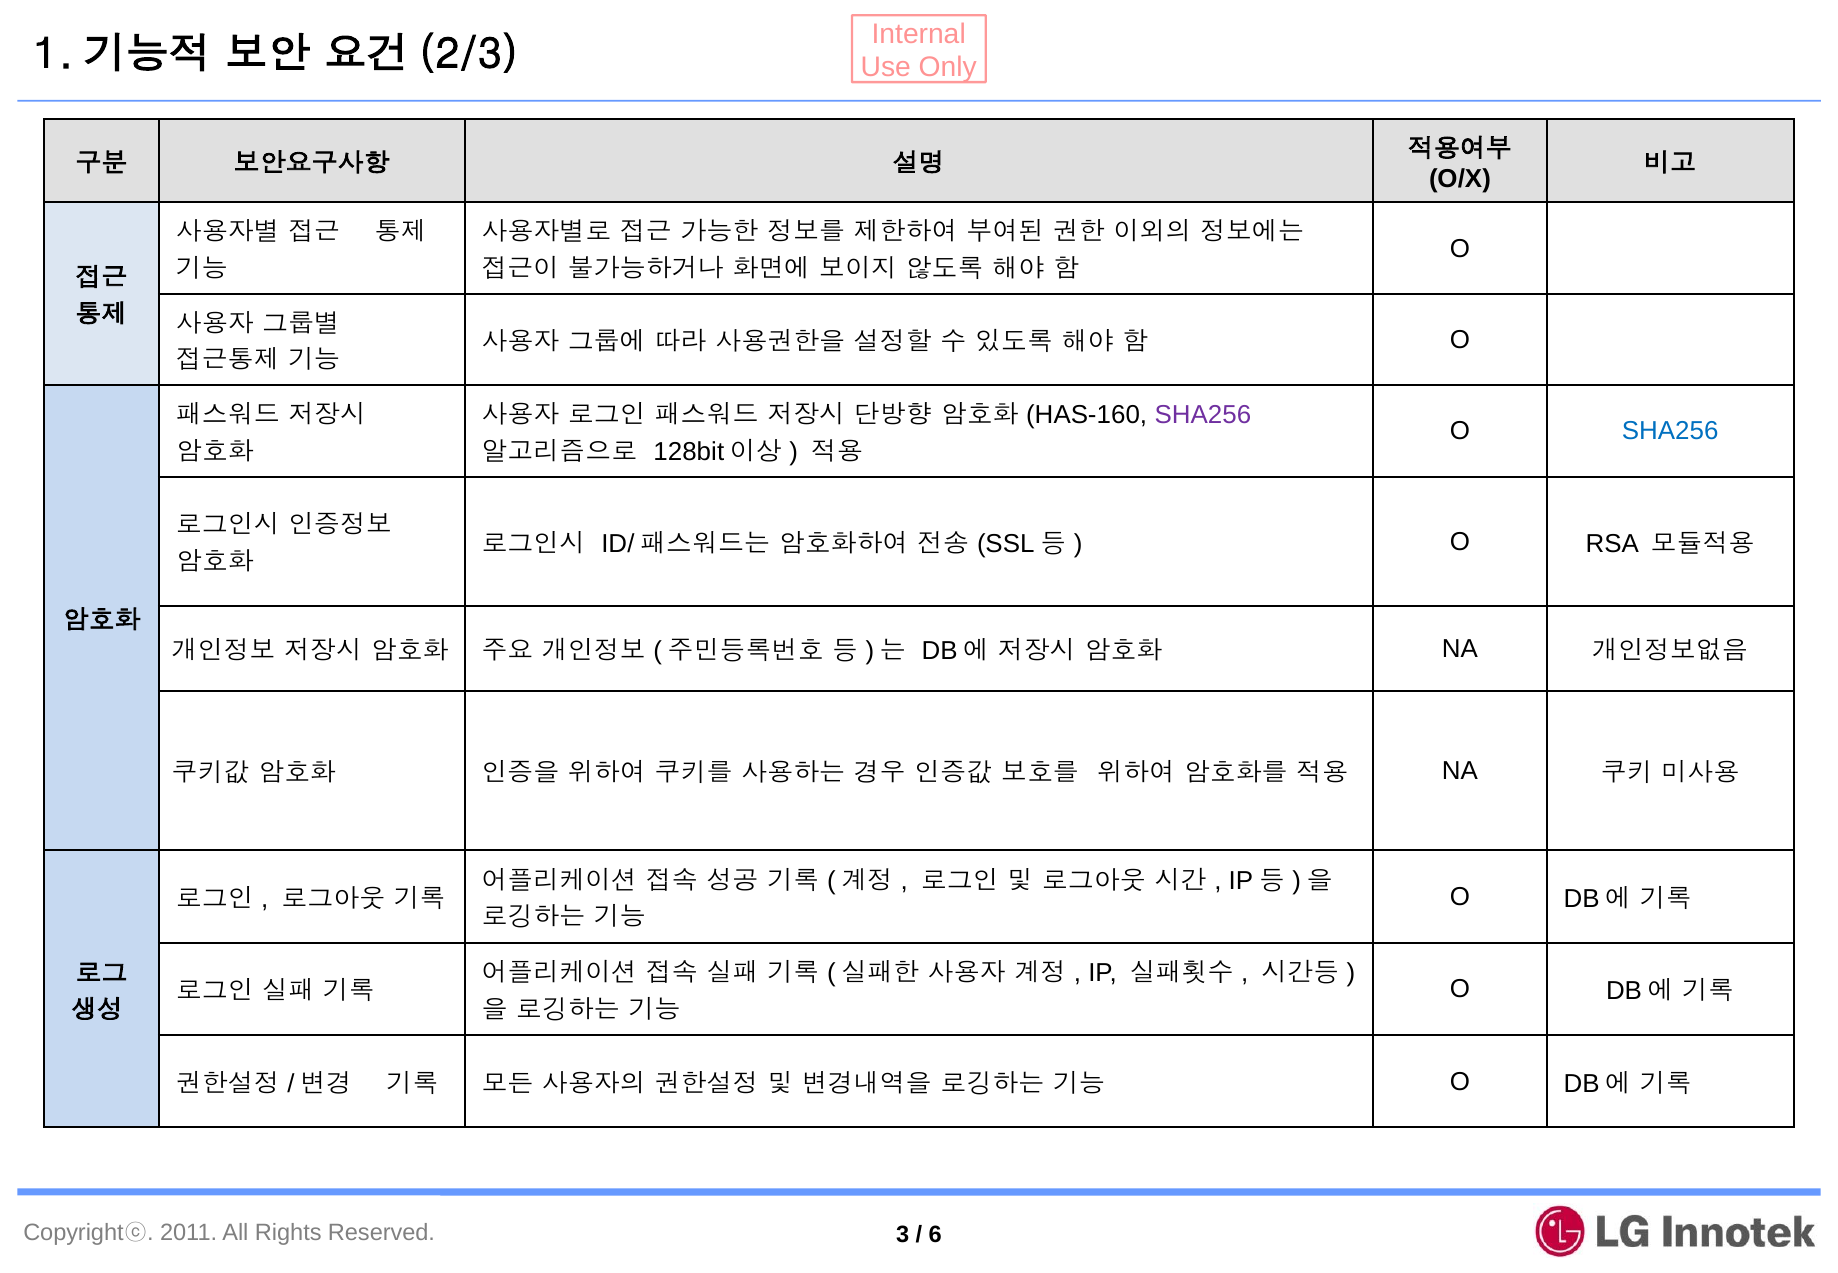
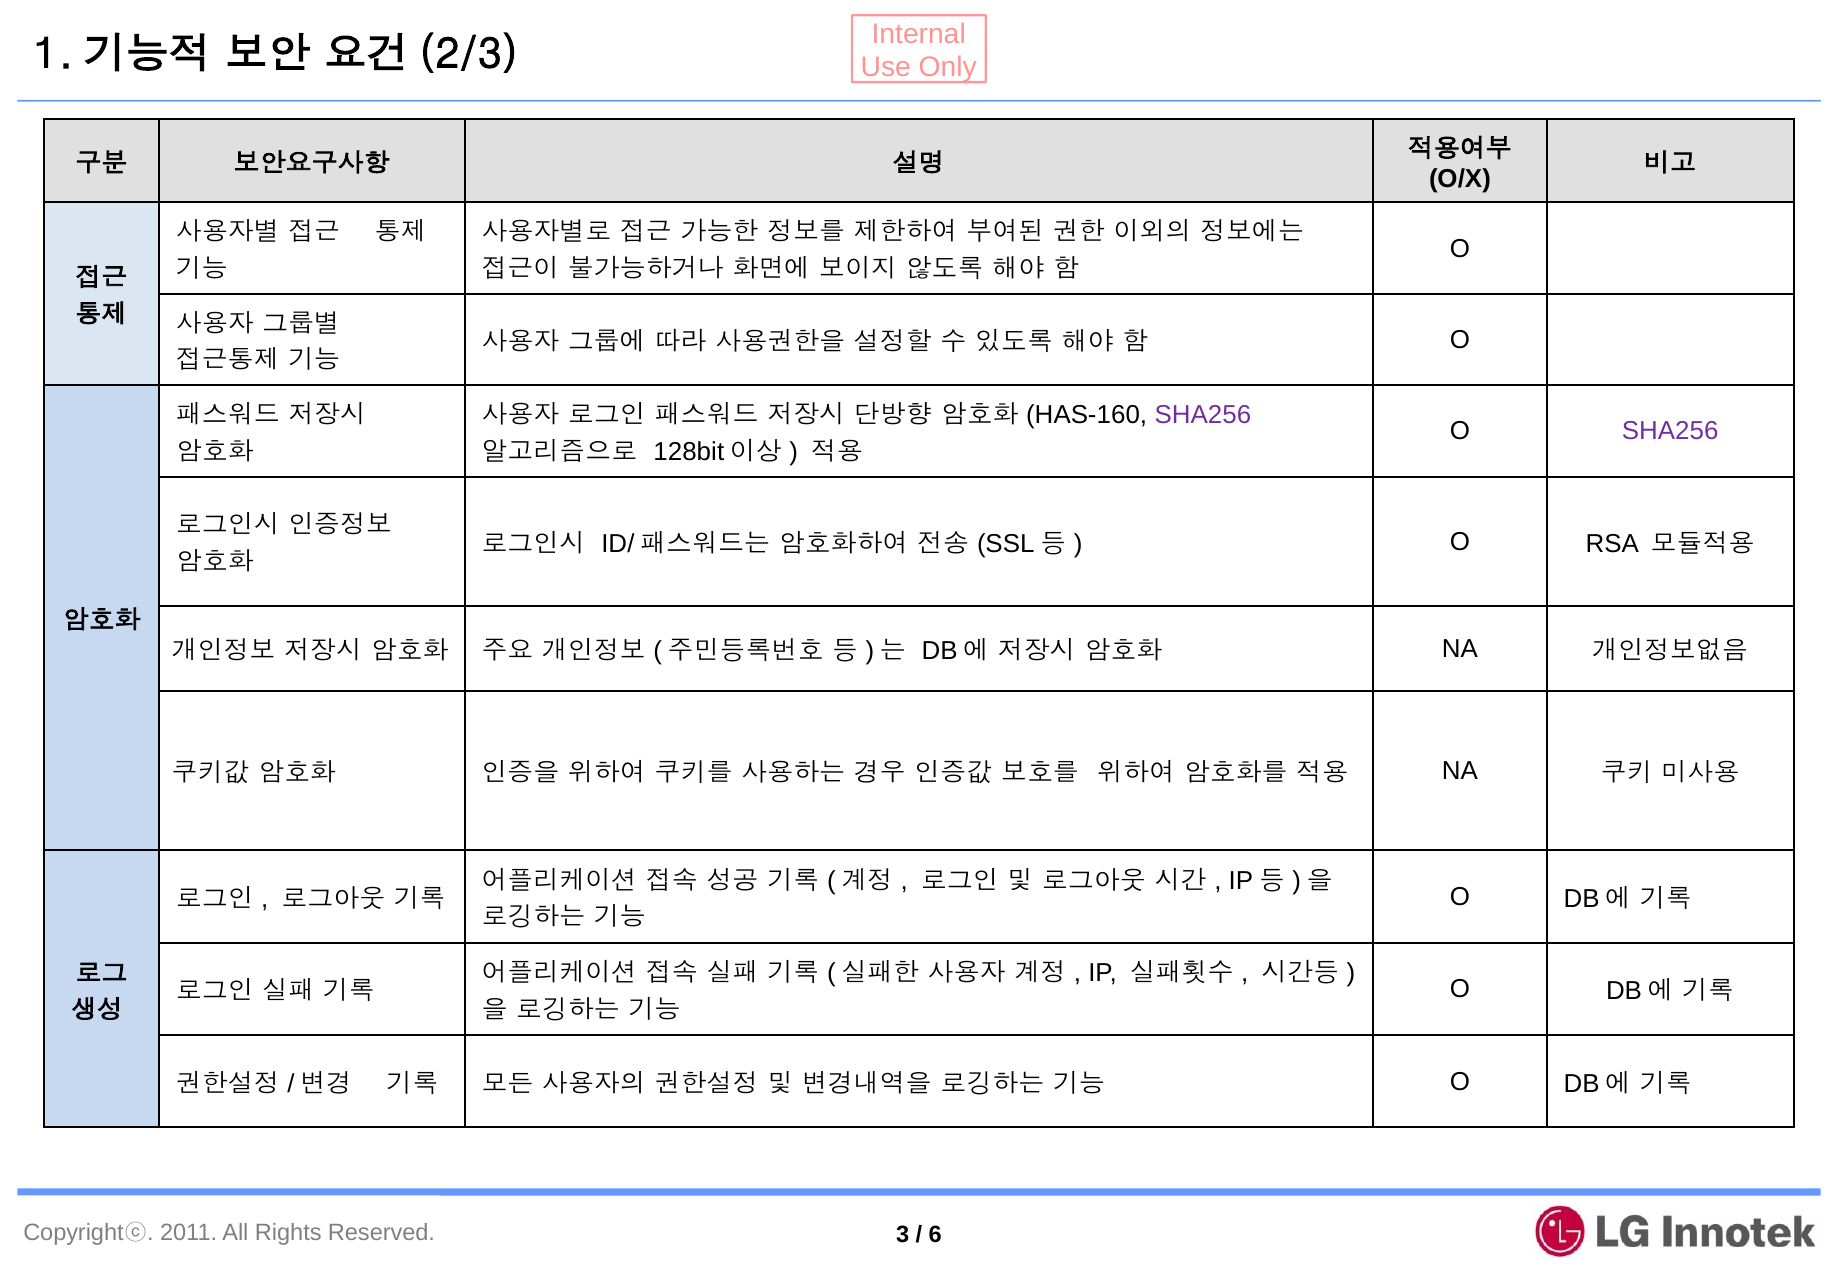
SHA256 at (1670, 431) colour: blue -> purple
